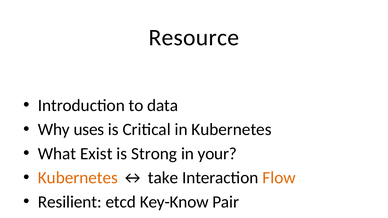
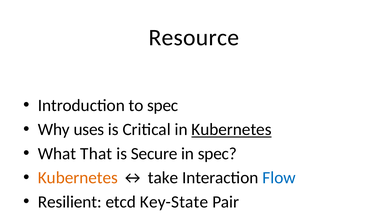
to data: data -> spec
Kubernetes at (232, 130) underline: none -> present
Exist: Exist -> That
Strong: Strong -> Secure
in your: your -> spec
Flow colour: orange -> blue
Key-Know: Key-Know -> Key-State
